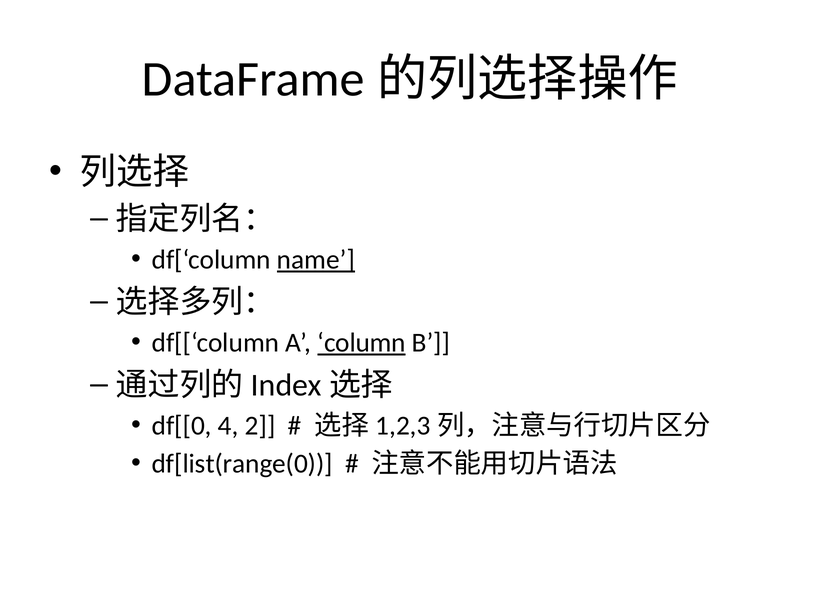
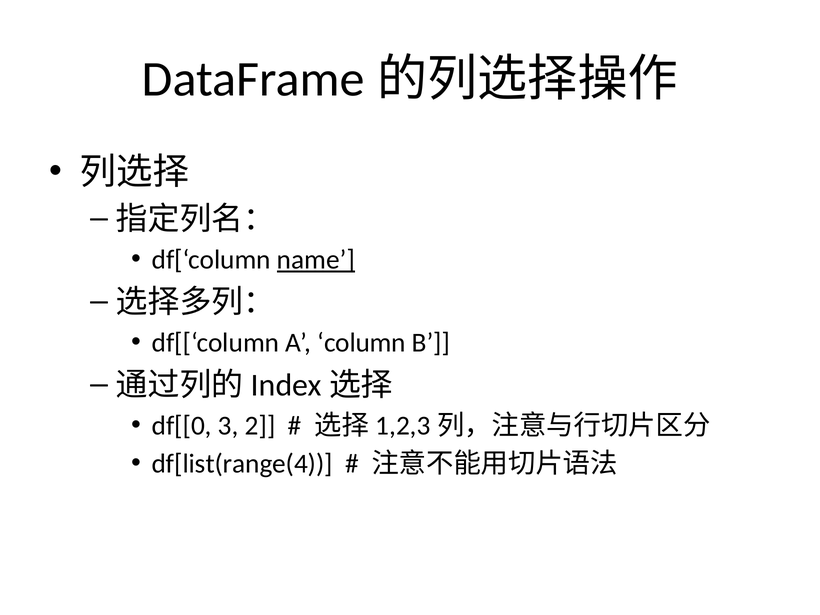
column underline: present -> none
4: 4 -> 3
df[list(range(0: df[list(range(0 -> df[list(range(4
